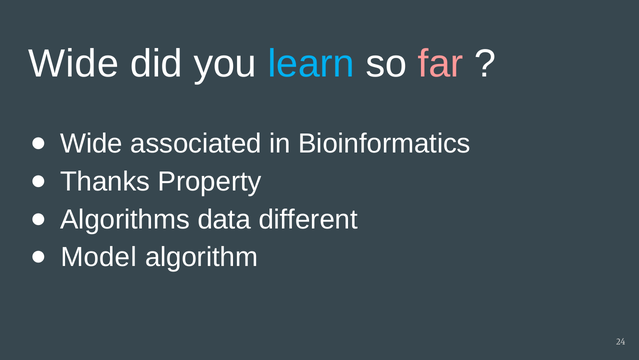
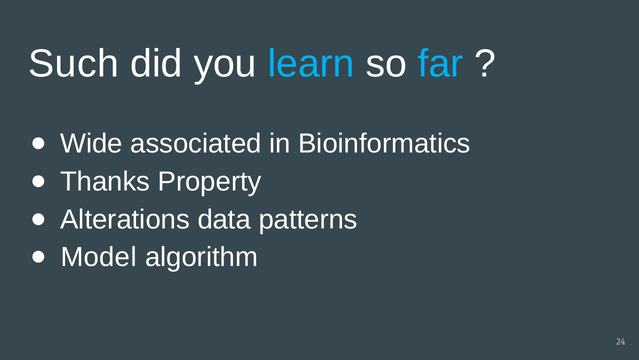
Wide at (74, 64): Wide -> Such
far colour: pink -> light blue
Algorithms: Algorithms -> Alterations
different: different -> patterns
